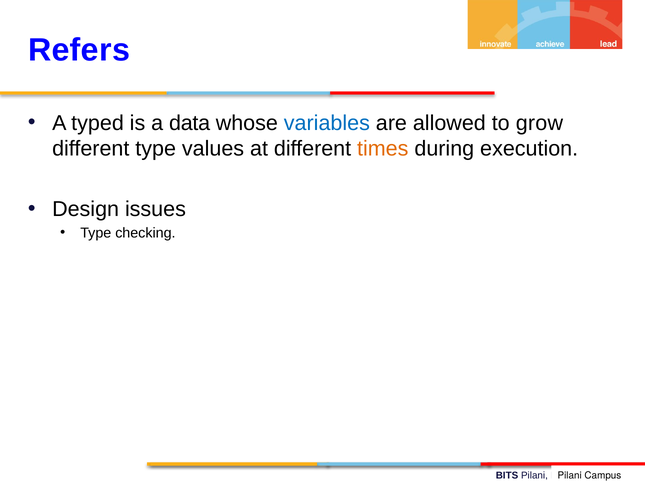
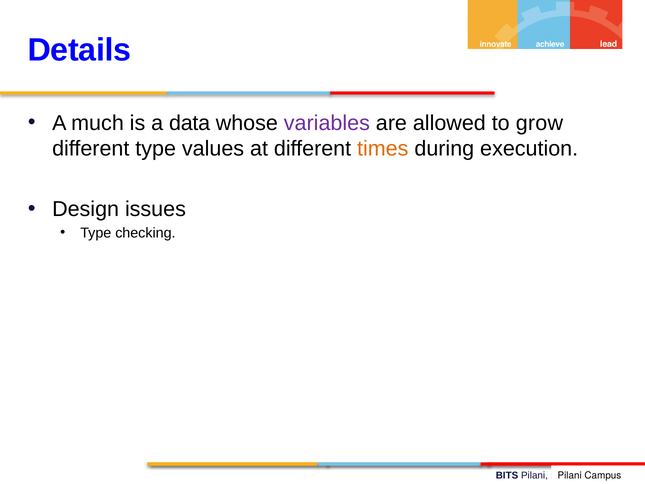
Refers: Refers -> Details
typed: typed -> much
variables colour: blue -> purple
